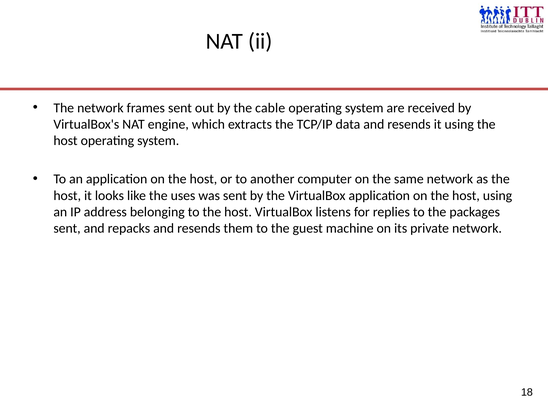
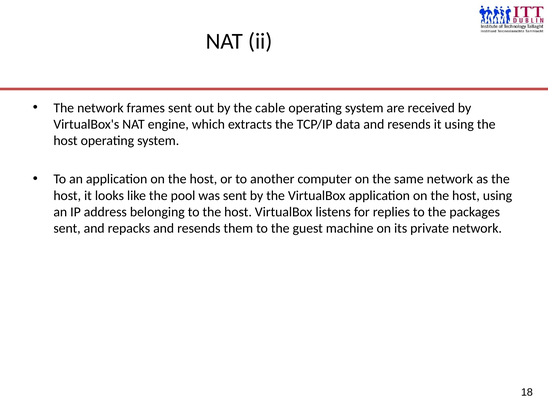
uses: uses -> pool
